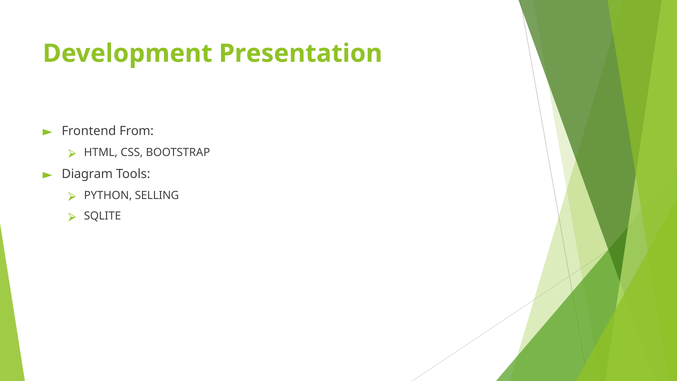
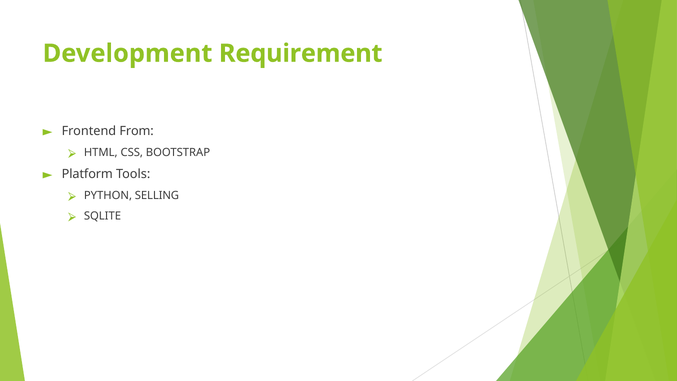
Presentation: Presentation -> Requirement
Diagram: Diagram -> Platform
